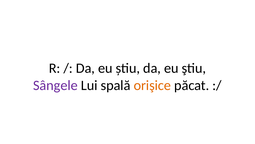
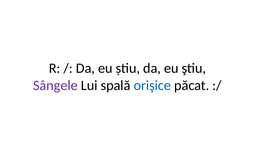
orişice colour: orange -> blue
